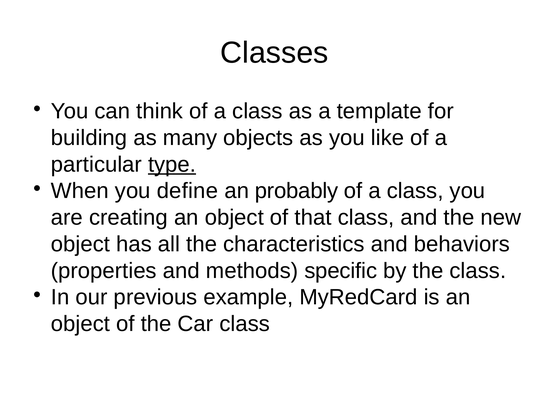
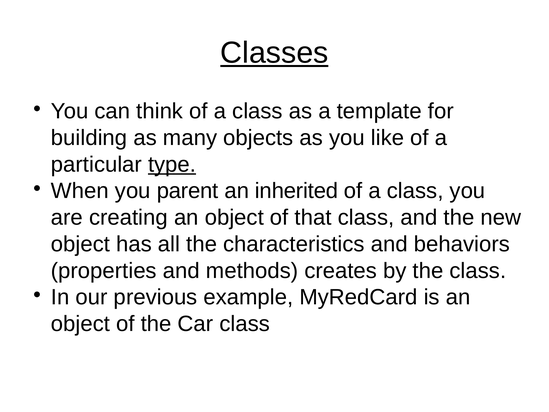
Classes underline: none -> present
define: define -> parent
probably: probably -> inherited
specific: specific -> creates
